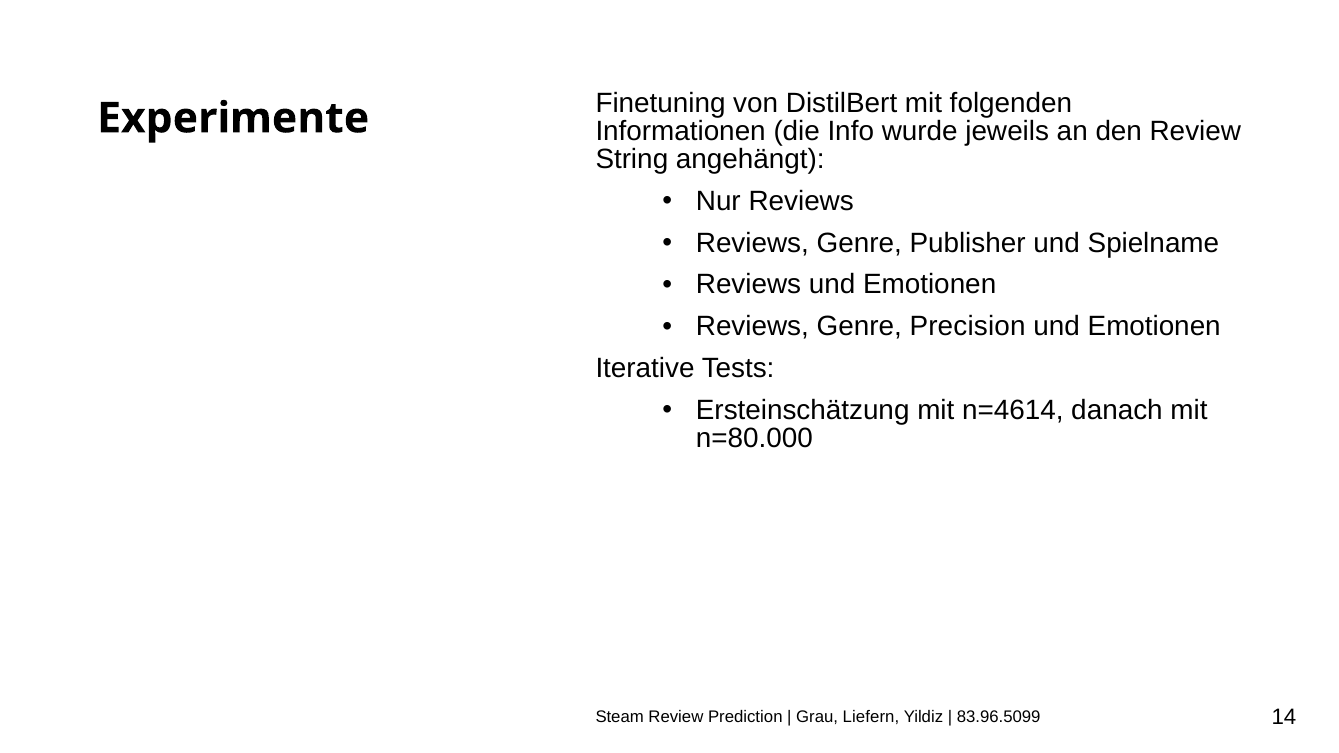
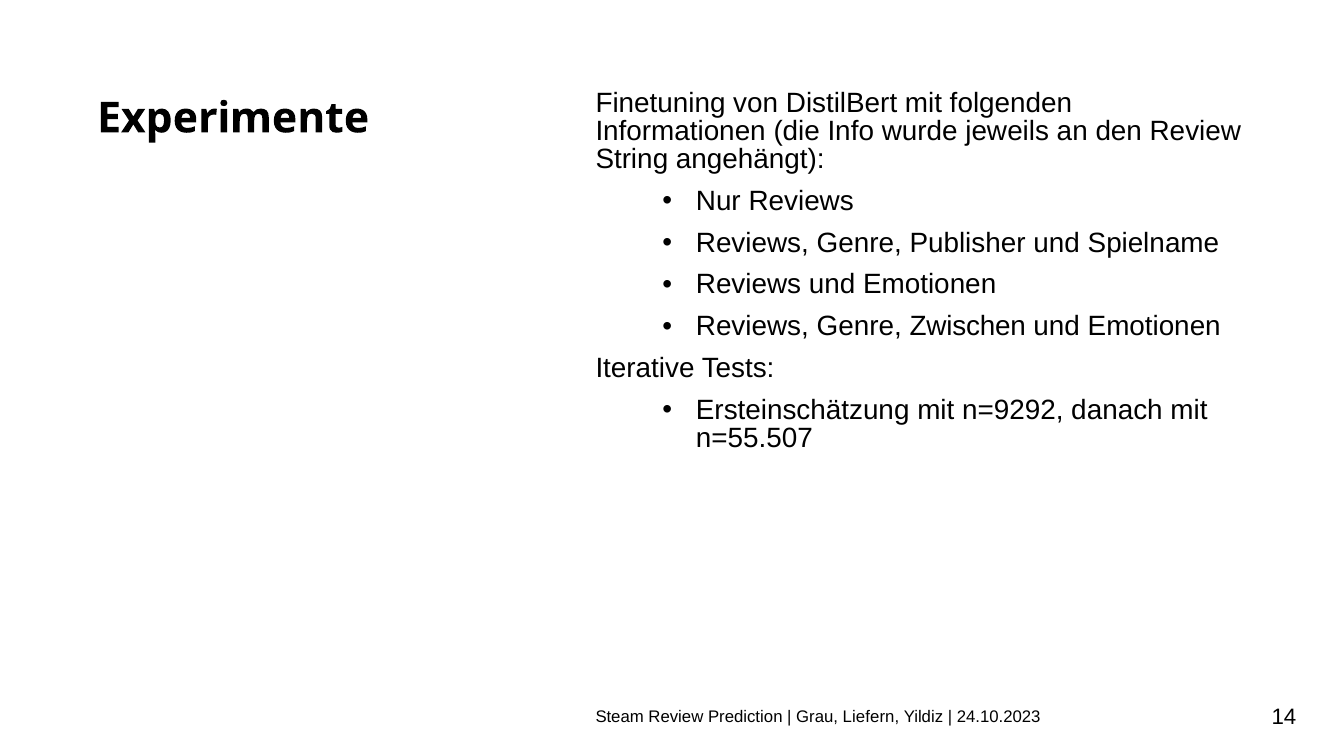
Precision: Precision -> Zwischen
n=4614: n=4614 -> n=9292
n=80.000: n=80.000 -> n=55.507
83.96.5099: 83.96.5099 -> 24.10.2023
